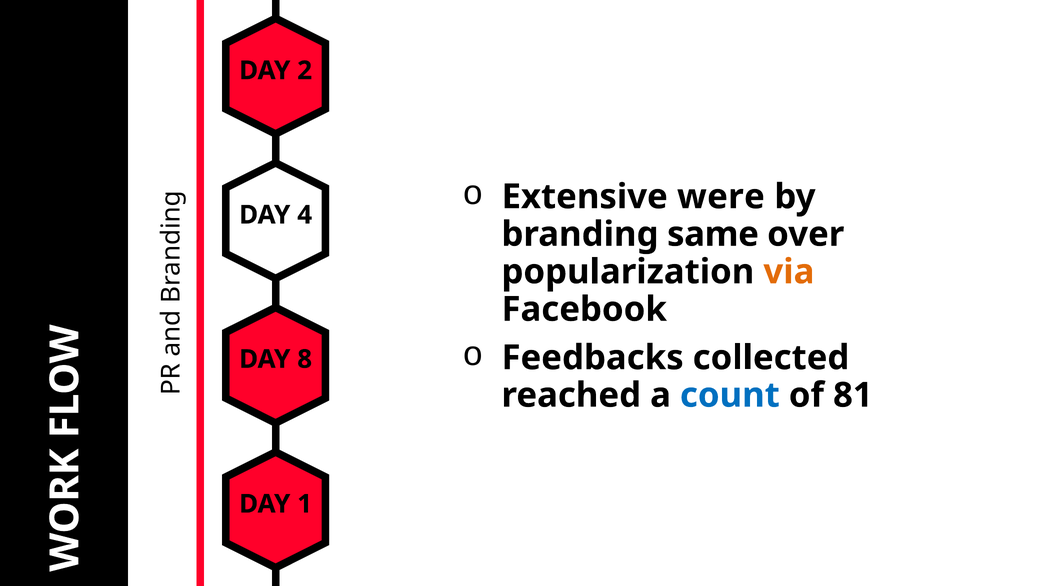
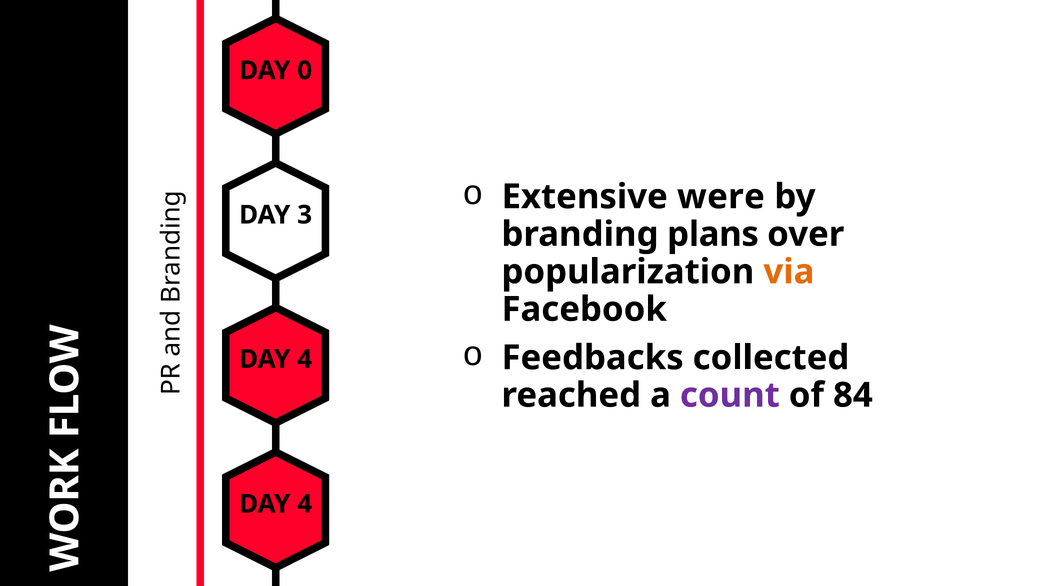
2: 2 -> 0
4: 4 -> 3
same: same -> plans
8 at (305, 359): 8 -> 4
count colour: blue -> purple
81: 81 -> 84
1 at (305, 504): 1 -> 4
